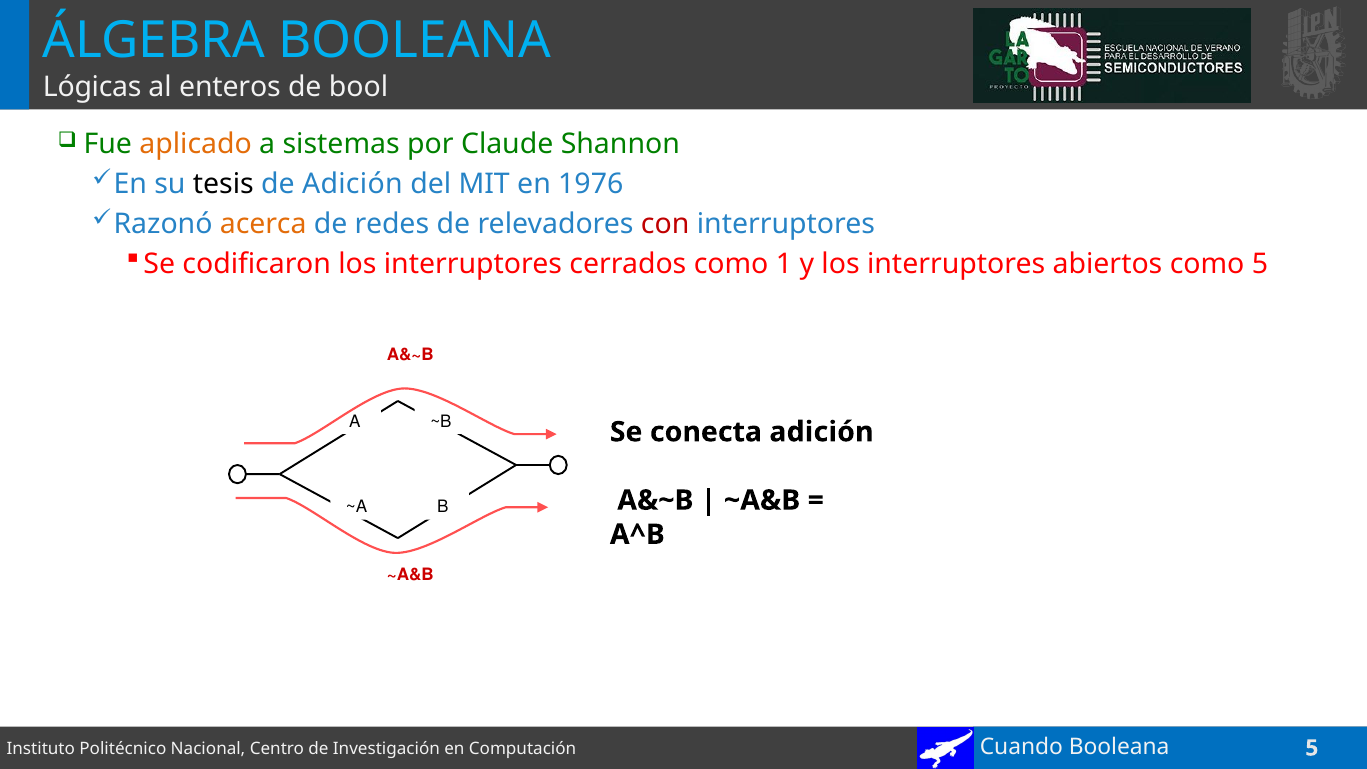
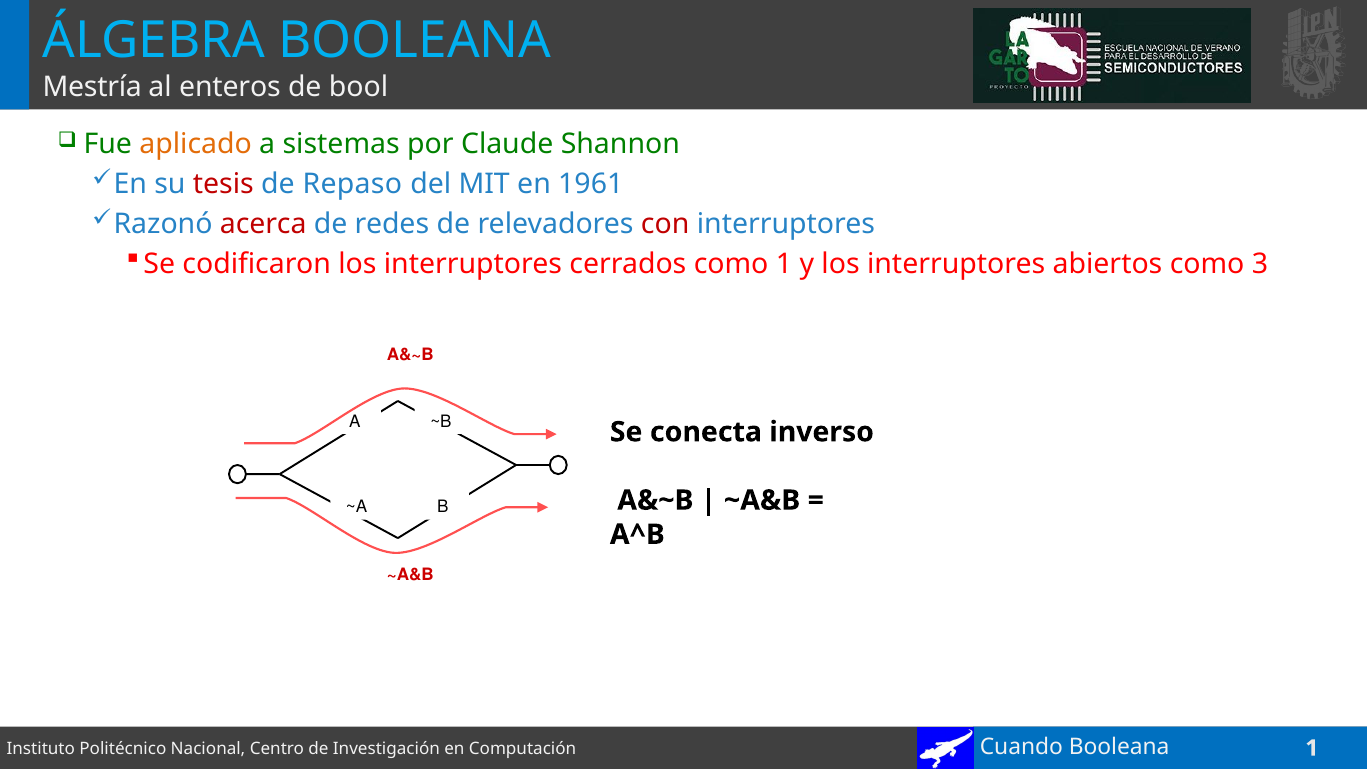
Lógicas: Lógicas -> Mestría
tesis colour: black -> red
de Adición: Adición -> Repaso
1976: 1976 -> 1961
acerca colour: orange -> red
como 5: 5 -> 3
conecta adición: adición -> inverso
5 at (1312, 748): 5 -> 1
